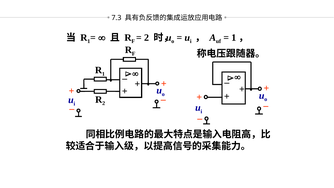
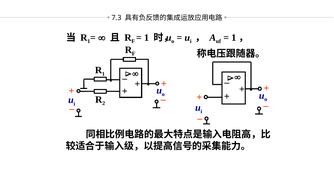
2 at (147, 38): 2 -> 1
